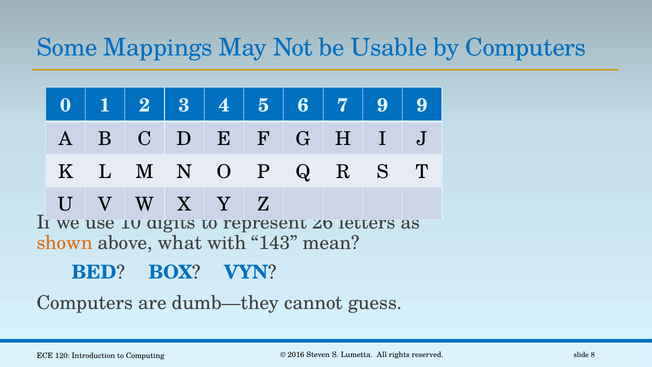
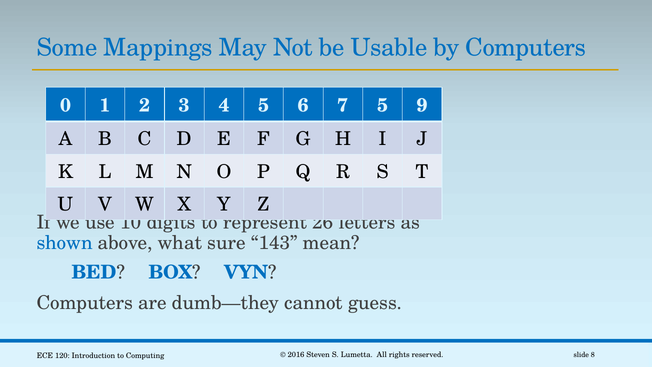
7 9: 9 -> 5
shown colour: orange -> blue
with: with -> sure
